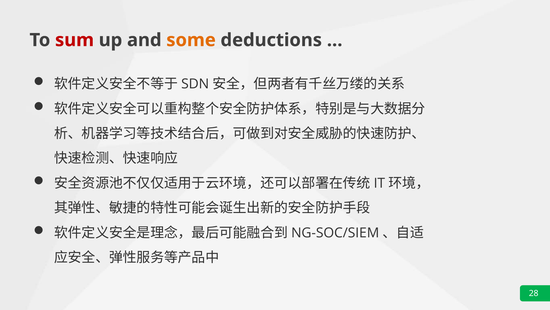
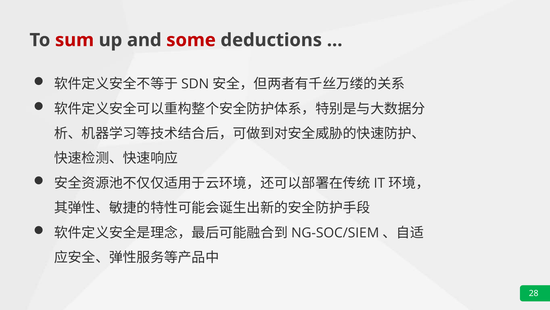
some colour: orange -> red
